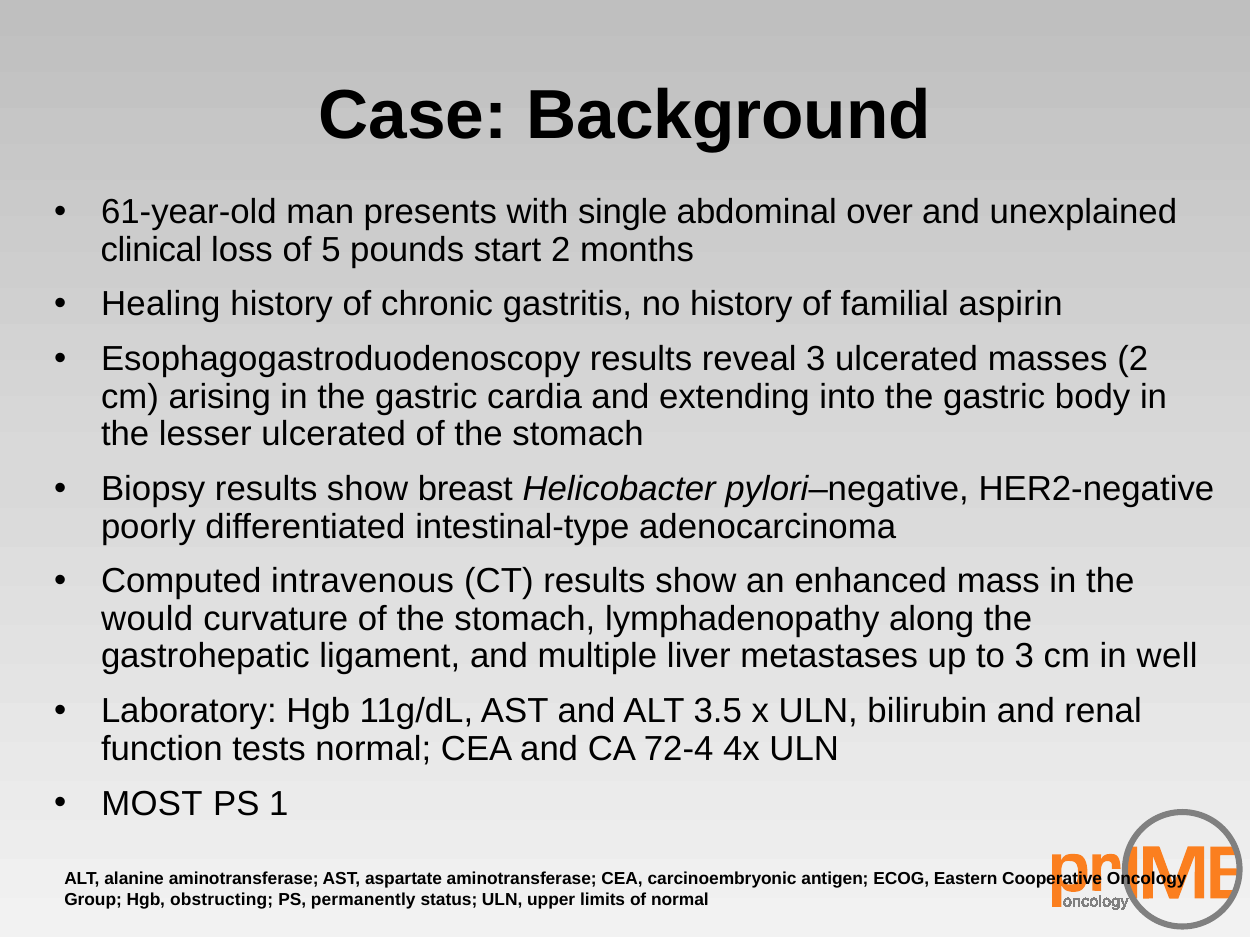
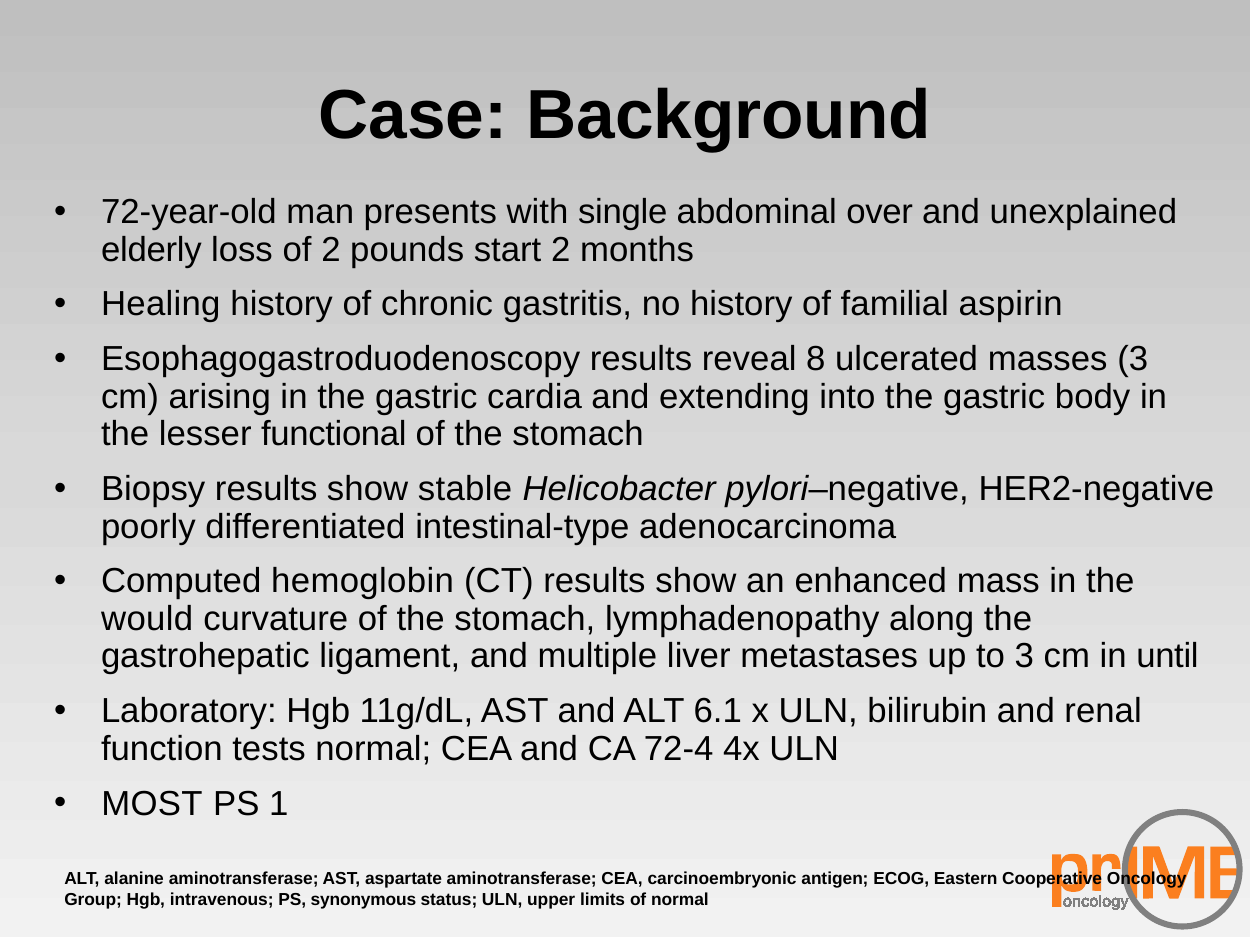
61-year-old: 61-year-old -> 72-year-old
clinical: clinical -> elderly
of 5: 5 -> 2
reveal 3: 3 -> 8
masses 2: 2 -> 3
lesser ulcerated: ulcerated -> functional
breast: breast -> stable
intravenous: intravenous -> hemoglobin
well: well -> until
3.5: 3.5 -> 6.1
obstructing: obstructing -> intravenous
permanently: permanently -> synonymous
